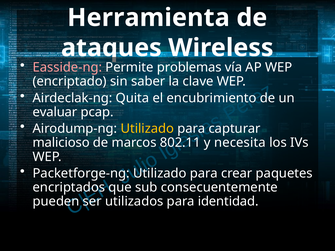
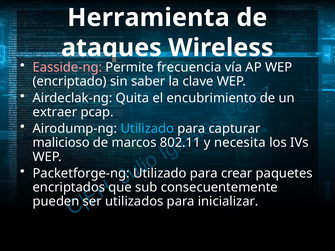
problemas: problemas -> frecuencia
evaluar: evaluar -> extraer
Utilizado at (147, 129) colour: yellow -> light blue
identidad: identidad -> inicializar
